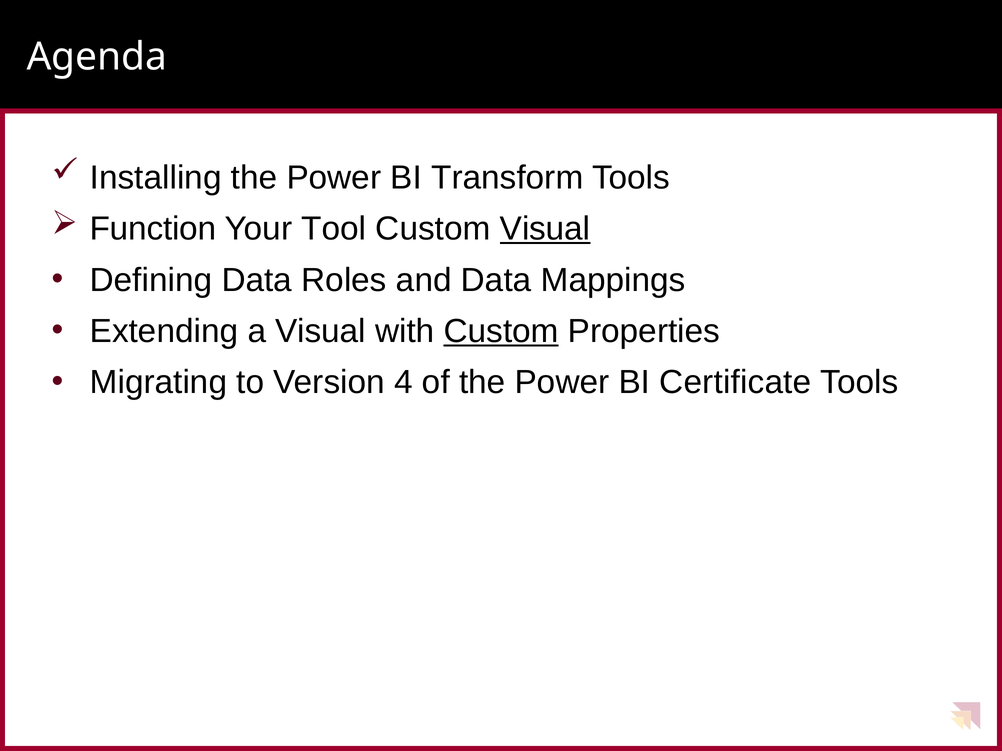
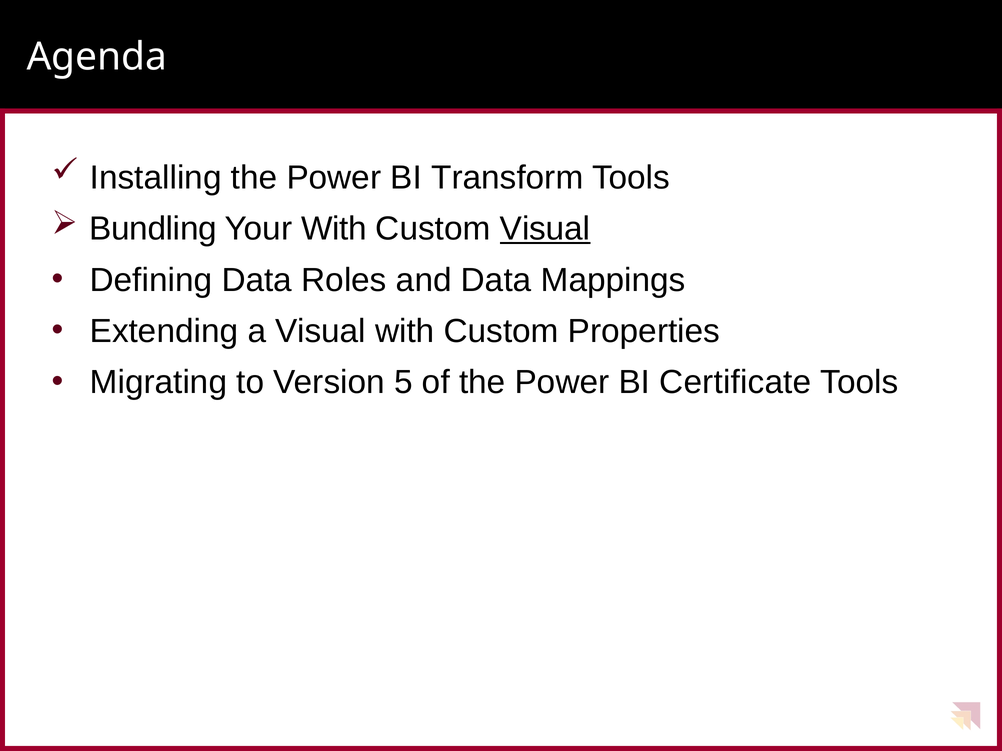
Function: Function -> Bundling
Your Tool: Tool -> With
Custom at (501, 331) underline: present -> none
4: 4 -> 5
